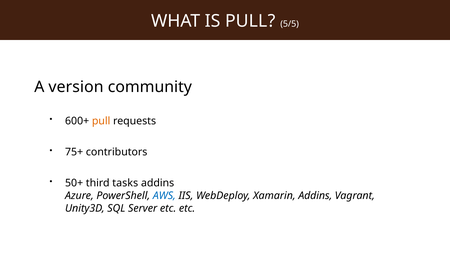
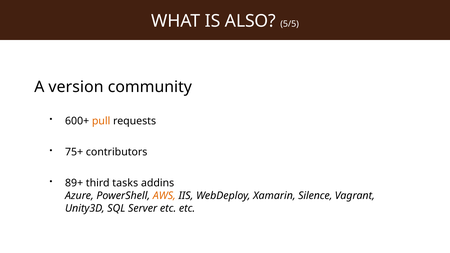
IS PULL: PULL -> ALSO
50+: 50+ -> 89+
AWS colour: blue -> orange
Xamarin Addins: Addins -> Silence
